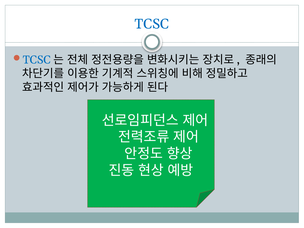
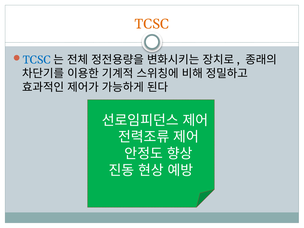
TCSC at (152, 24) colour: blue -> orange
